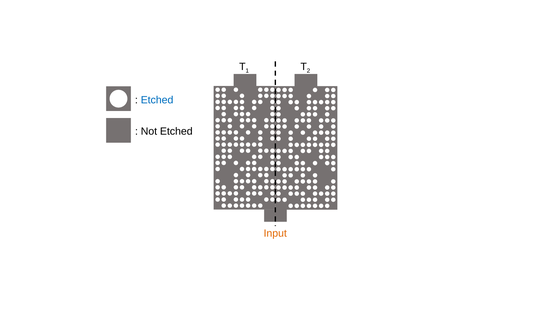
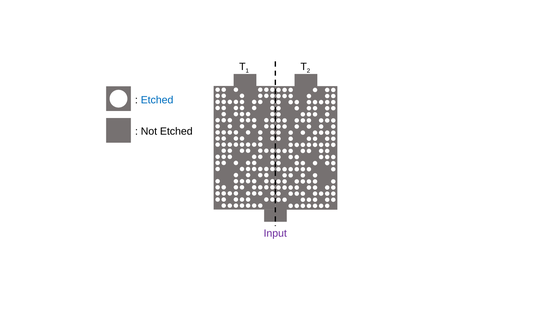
Input colour: orange -> purple
